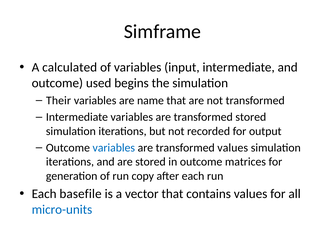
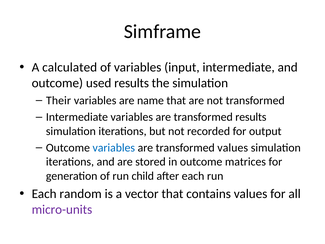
used begins: begins -> results
transformed stored: stored -> results
copy: copy -> child
basefile: basefile -> random
micro-units colour: blue -> purple
